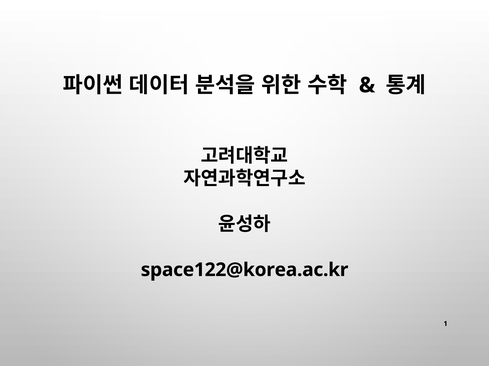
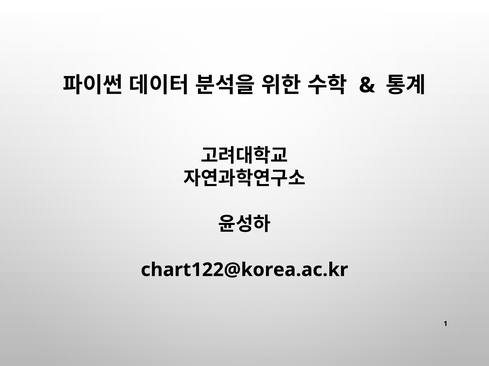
space122@korea.ac.kr: space122@korea.ac.kr -> chart122@korea.ac.kr
